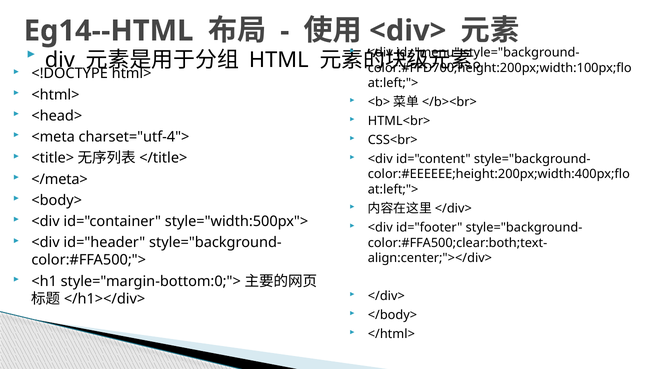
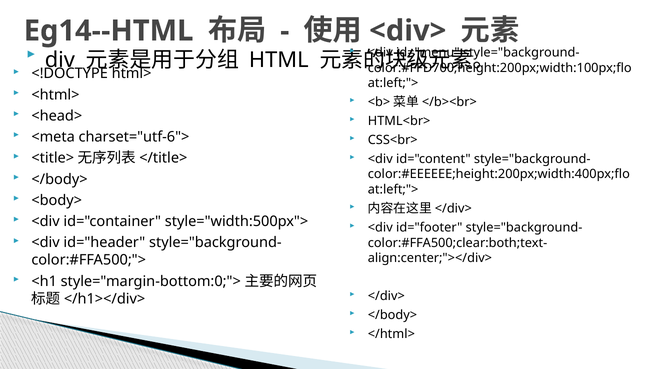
charset="utf-4">: charset="utf-4"> -> charset="utf-6">
</meta> at (60, 179): </meta> -> </body>
